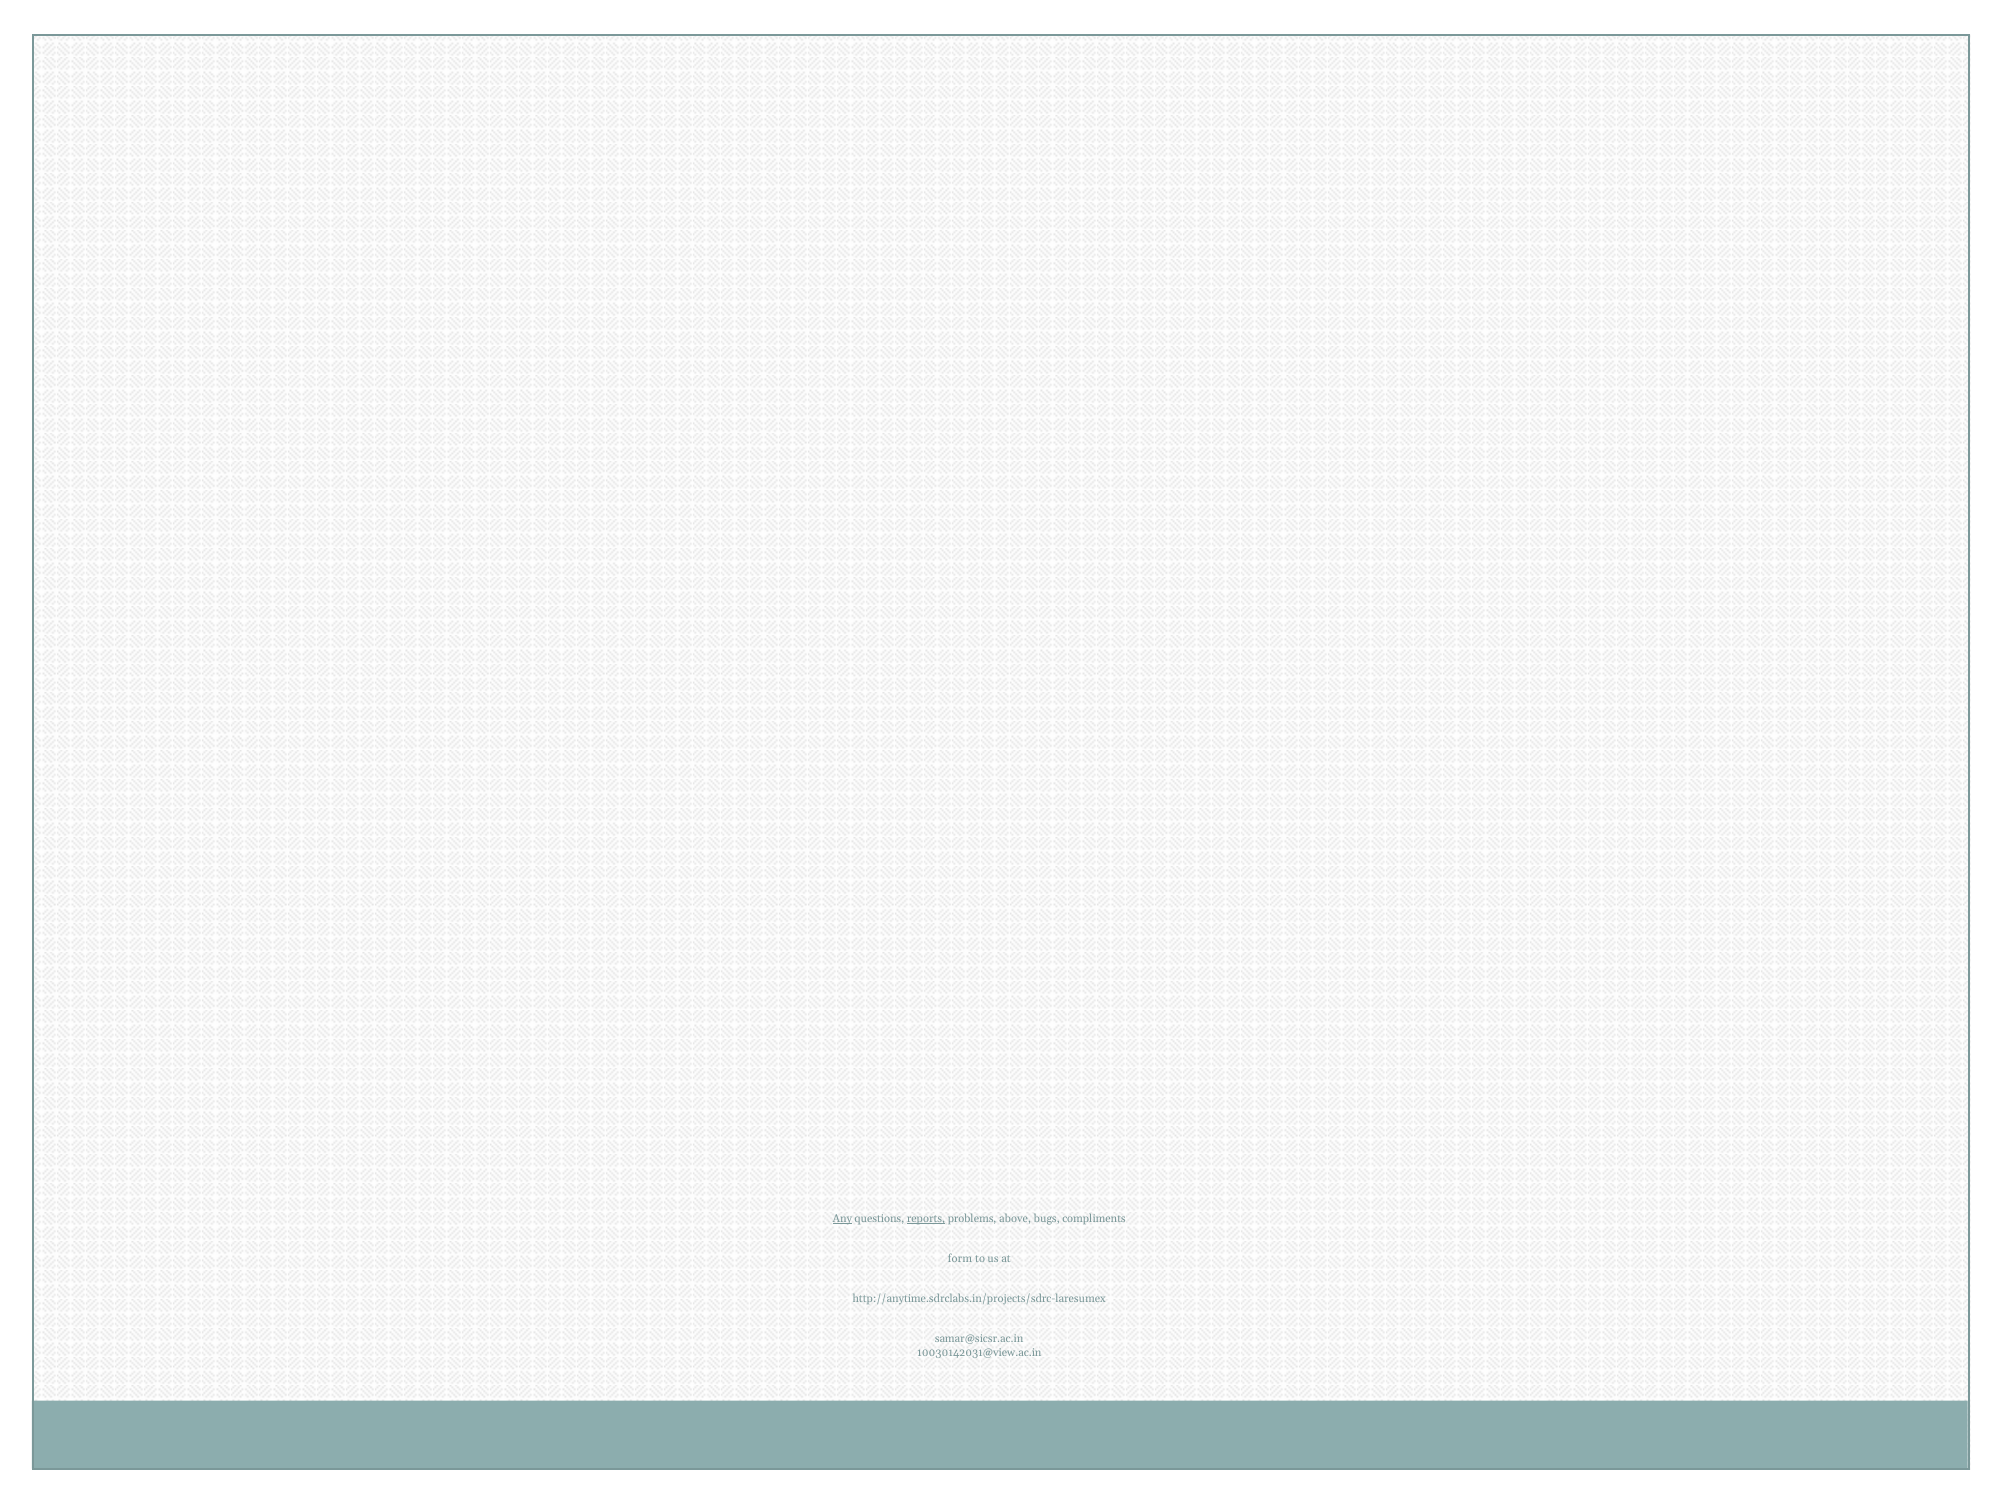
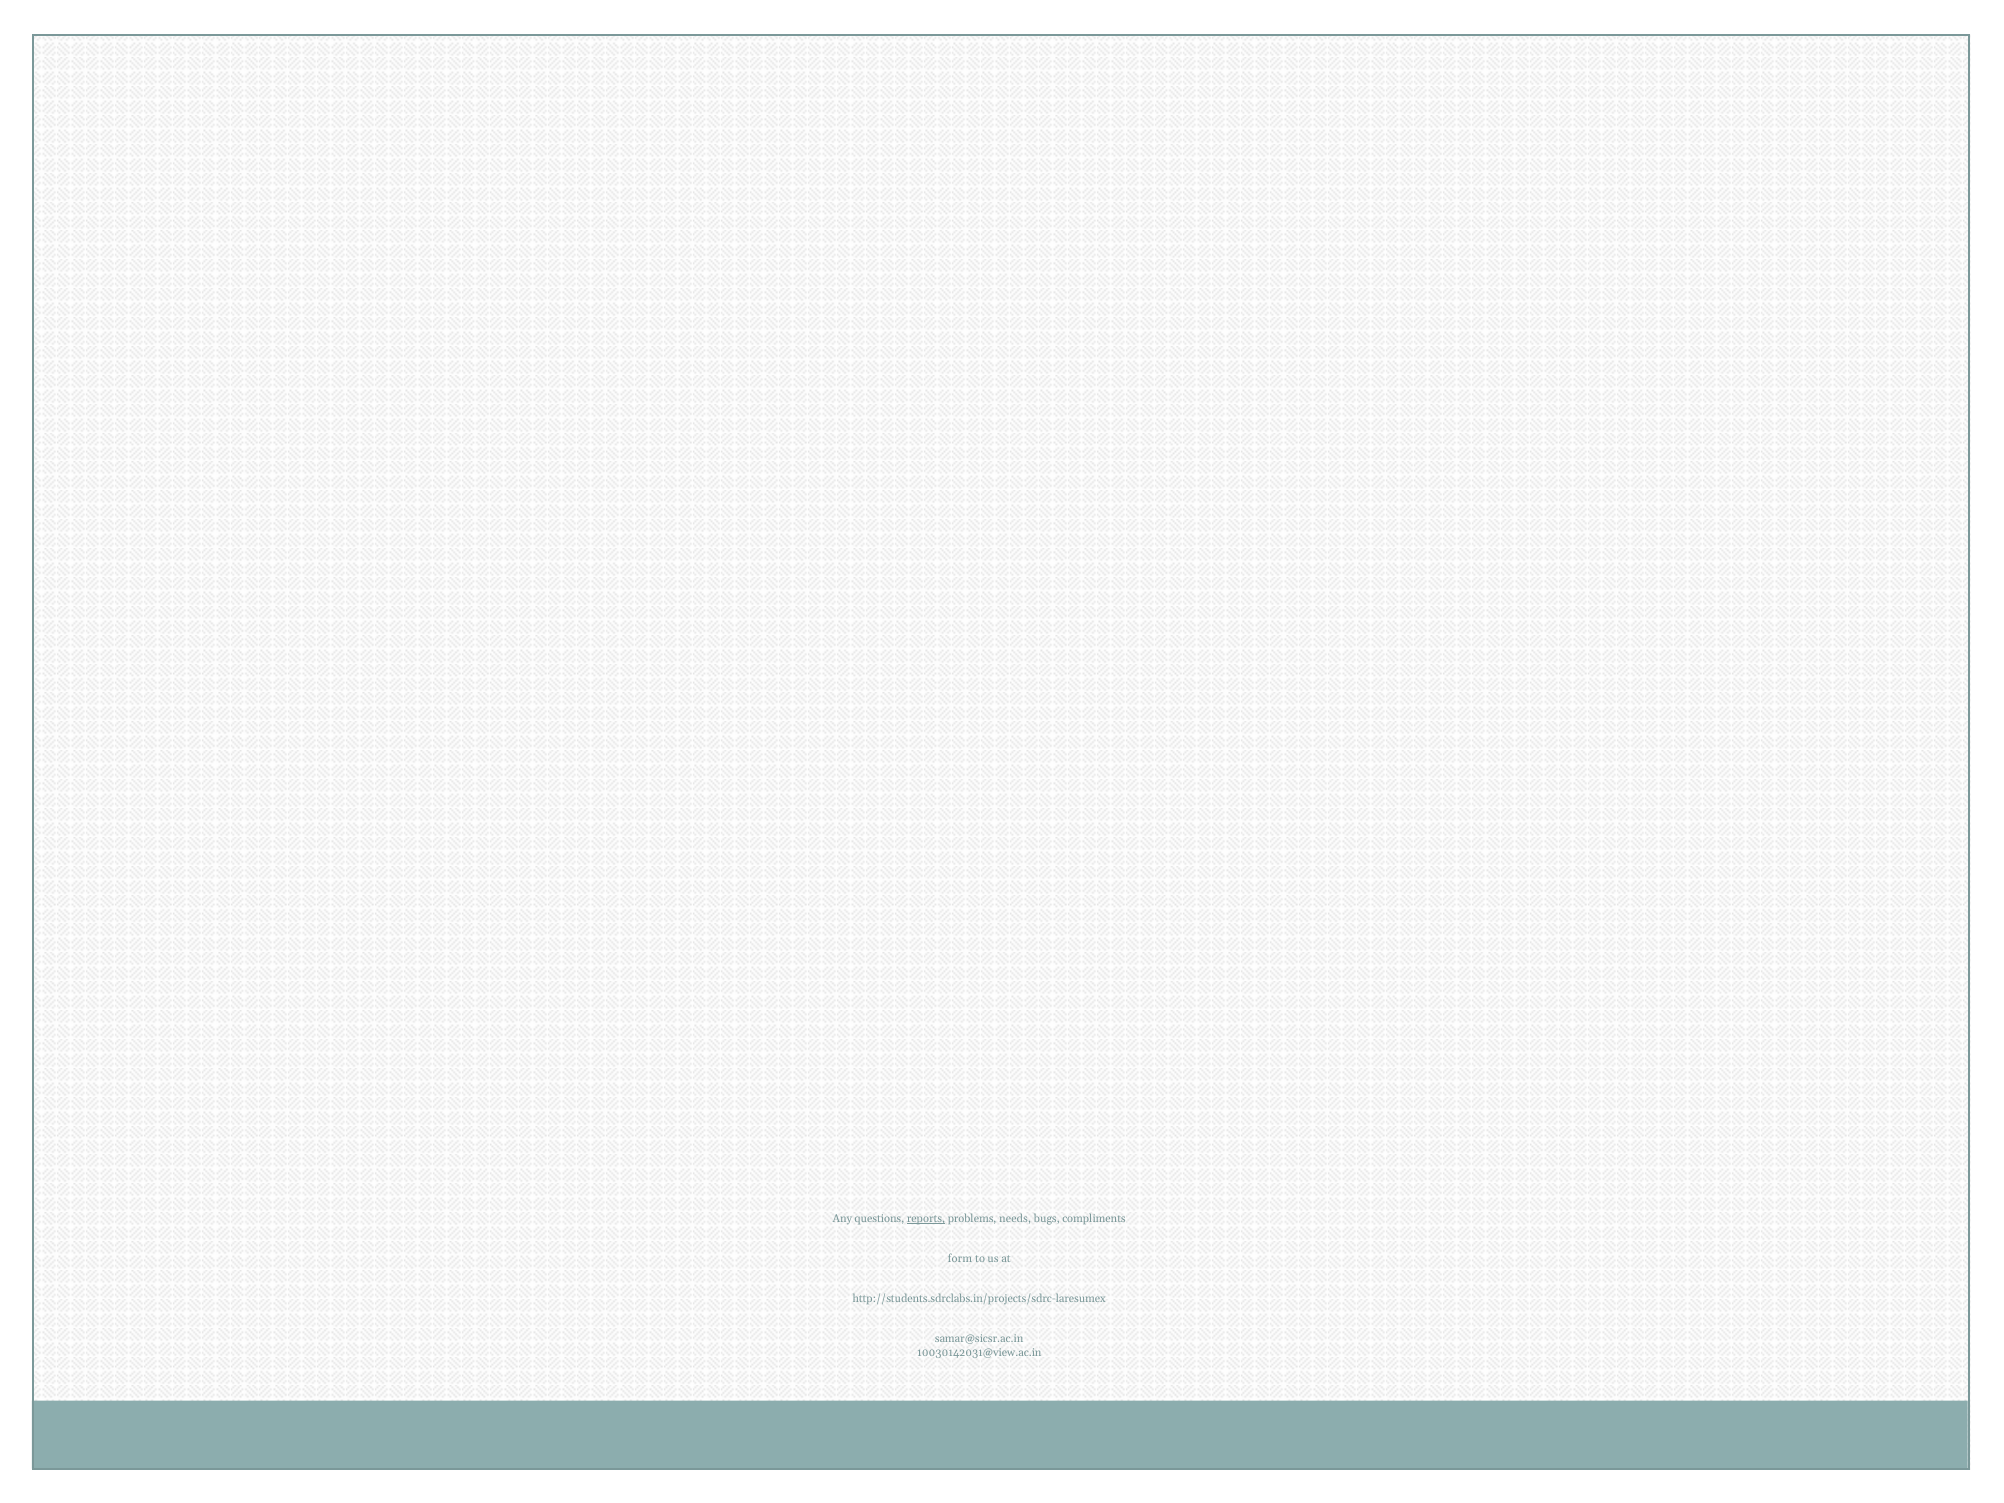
Any underline: present -> none
above: above -> needs
http://anytime.sdrclabs.in/projects/sdrc-laresumex: http://anytime.sdrclabs.in/projects/sdrc-laresumex -> http://students.sdrclabs.in/projects/sdrc-laresumex
